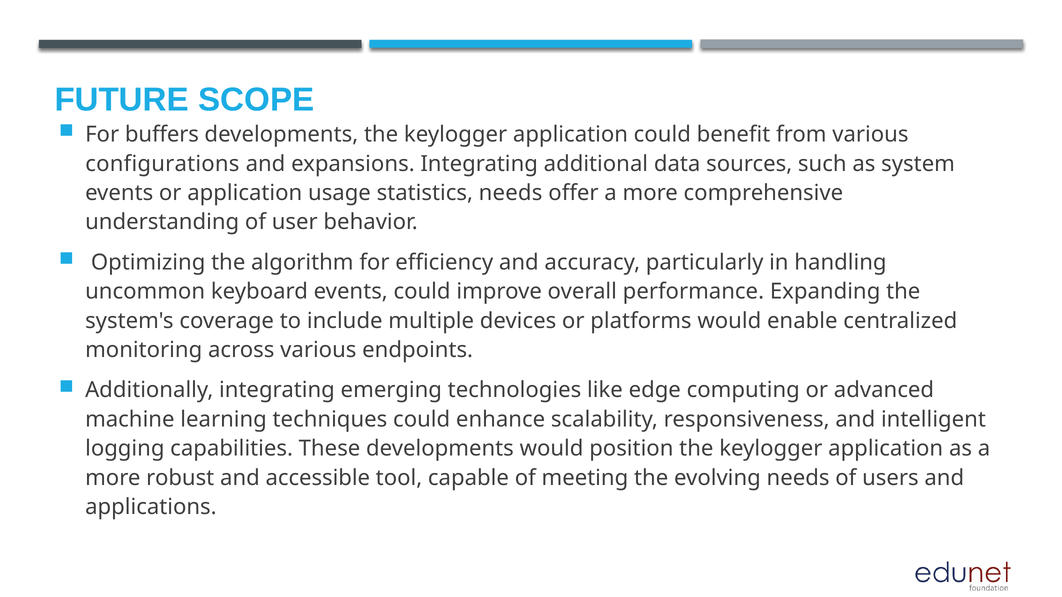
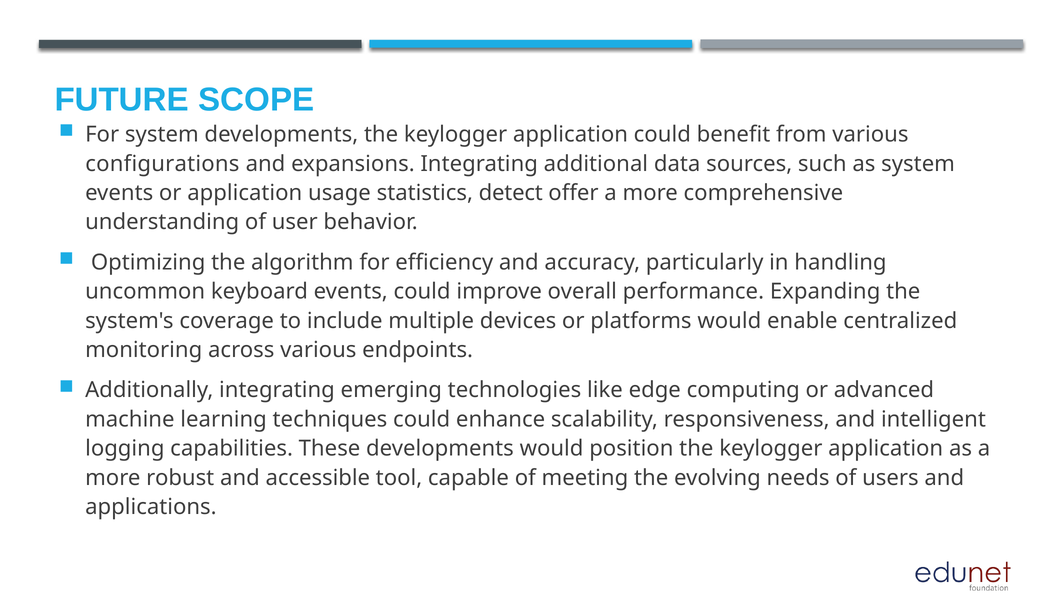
For buffers: buffers -> system
statistics needs: needs -> detect
